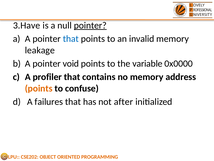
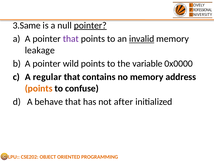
3.Have: 3.Have -> 3.Same
that at (71, 39) colour: blue -> purple
invalid underline: none -> present
void: void -> wild
profiler: profiler -> regular
failures: failures -> behave
